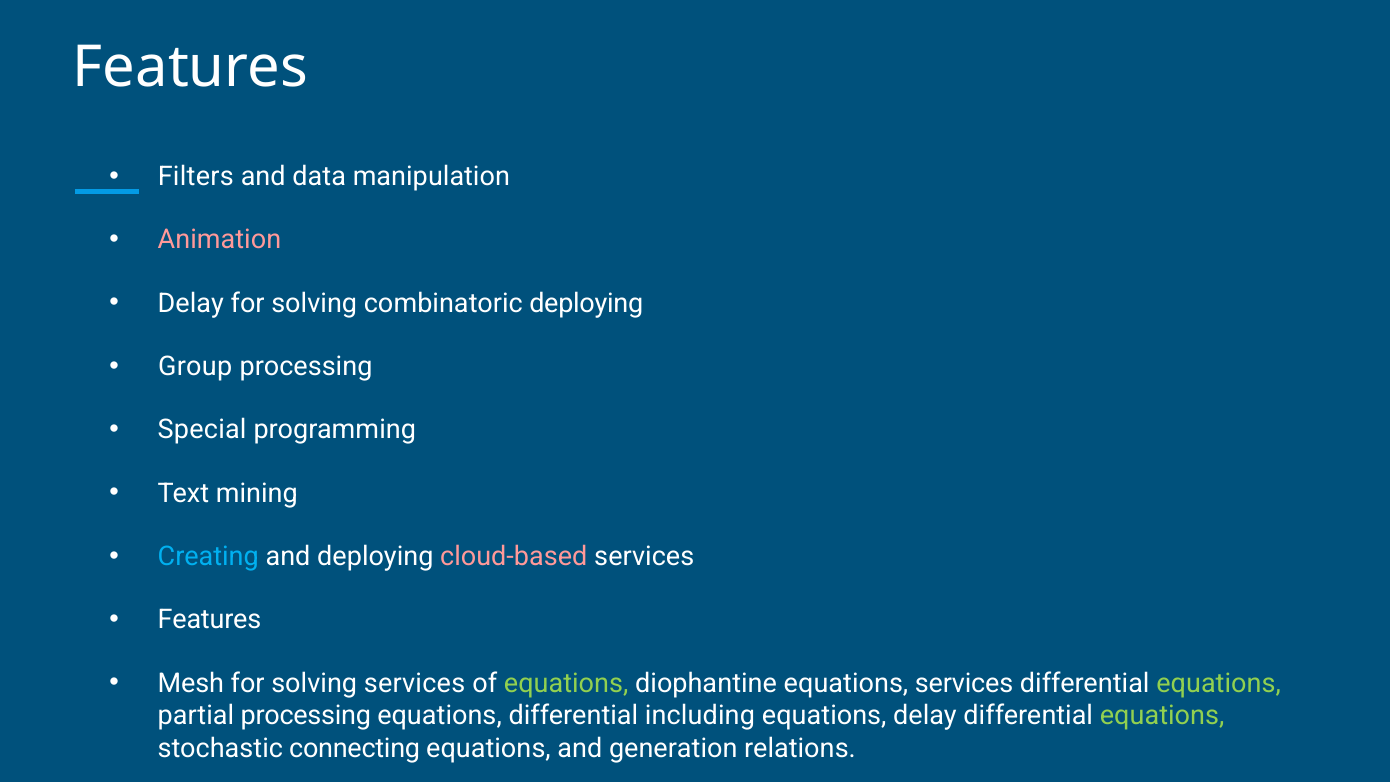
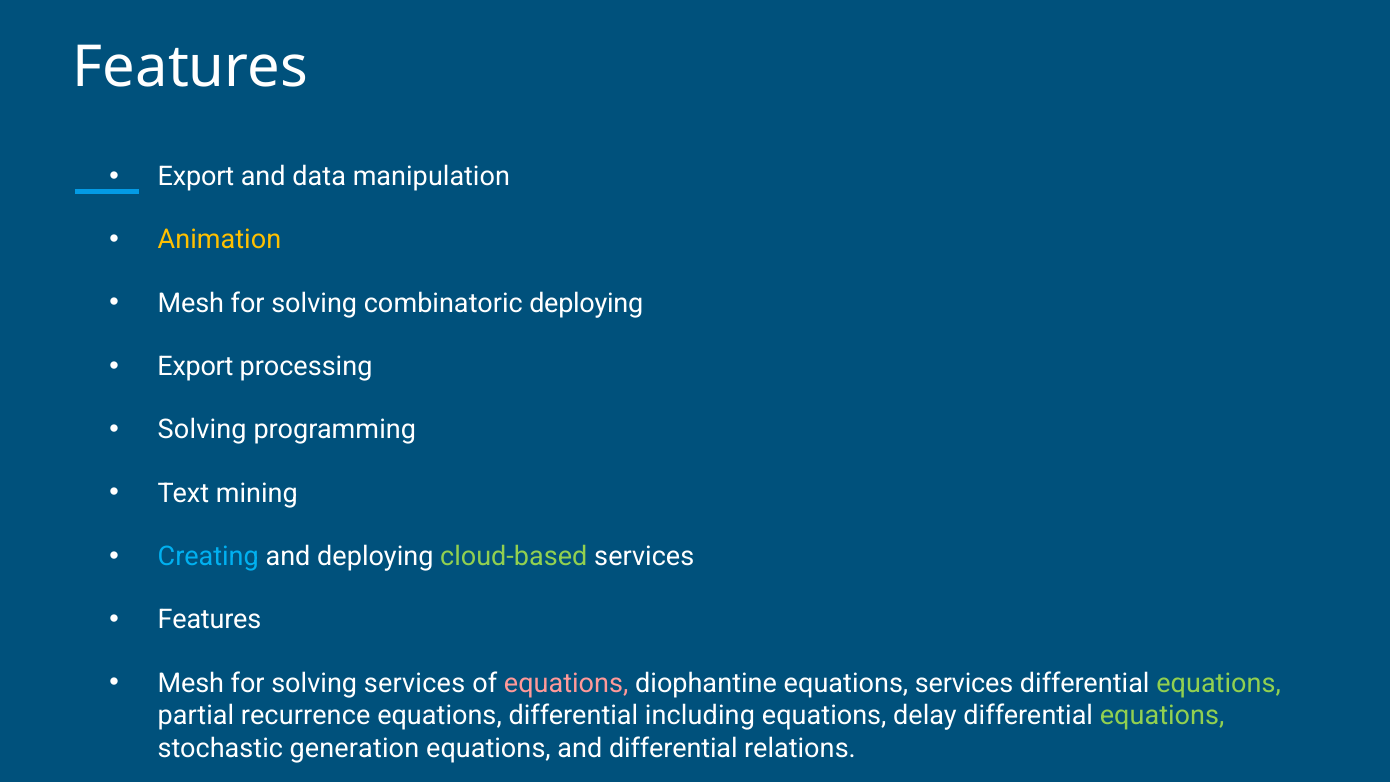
Filters at (196, 177): Filters -> Export
Animation colour: pink -> yellow
Delay at (191, 303): Delay -> Mesh
Group at (195, 367): Group -> Export
Special at (202, 430): Special -> Solving
cloud-based colour: pink -> light green
equations at (566, 683) colour: light green -> pink
partial processing: processing -> recurrence
connecting: connecting -> generation
and generation: generation -> differential
